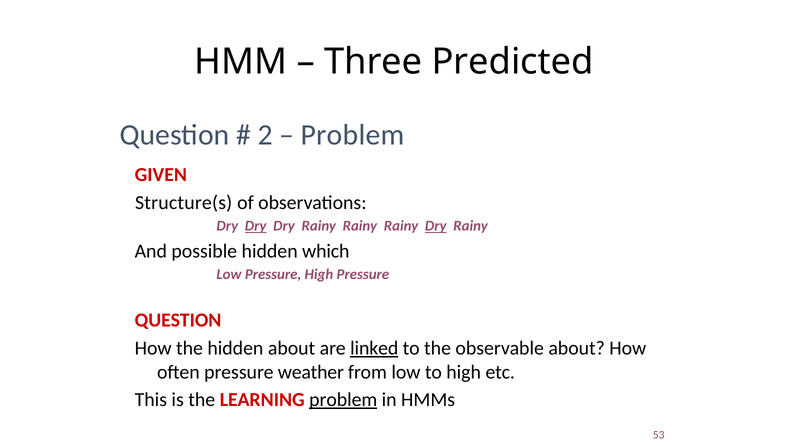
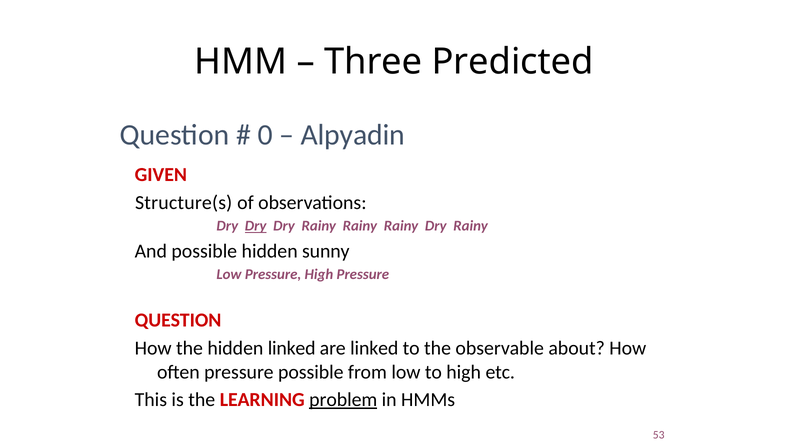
2: 2 -> 0
Problem at (353, 135): Problem -> Alpyadin
Dry at (436, 226) underline: present -> none
which: which -> sunny
hidden about: about -> linked
linked at (374, 348) underline: present -> none
pressure weather: weather -> possible
